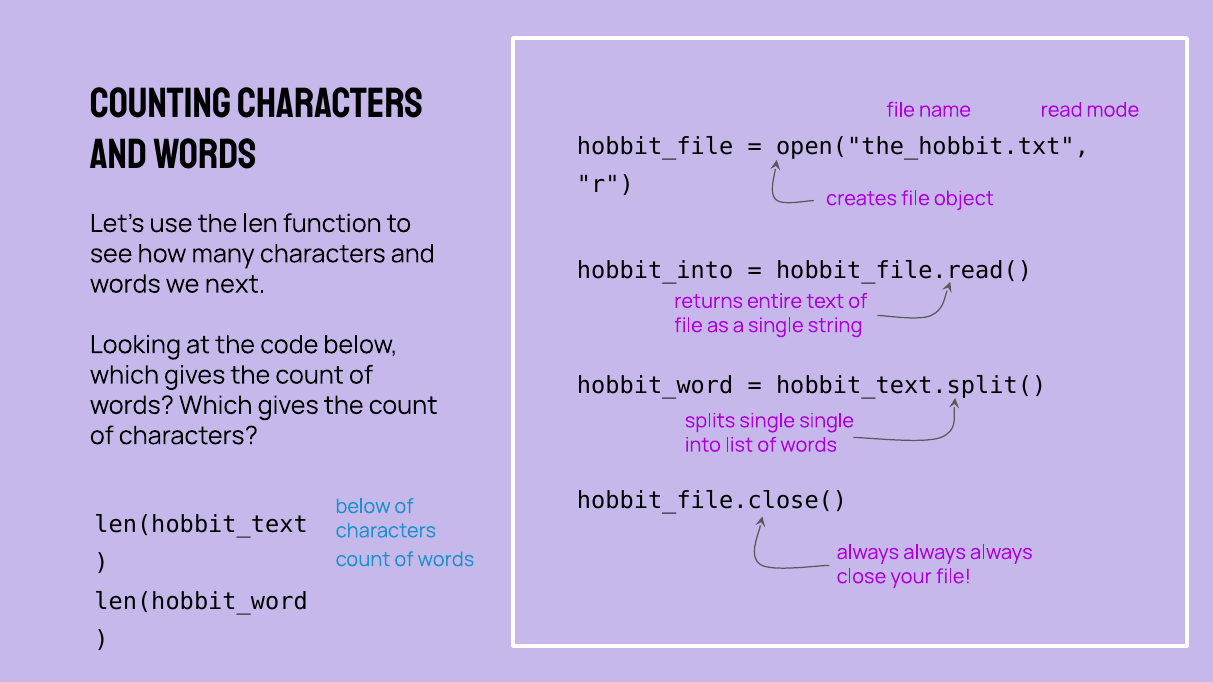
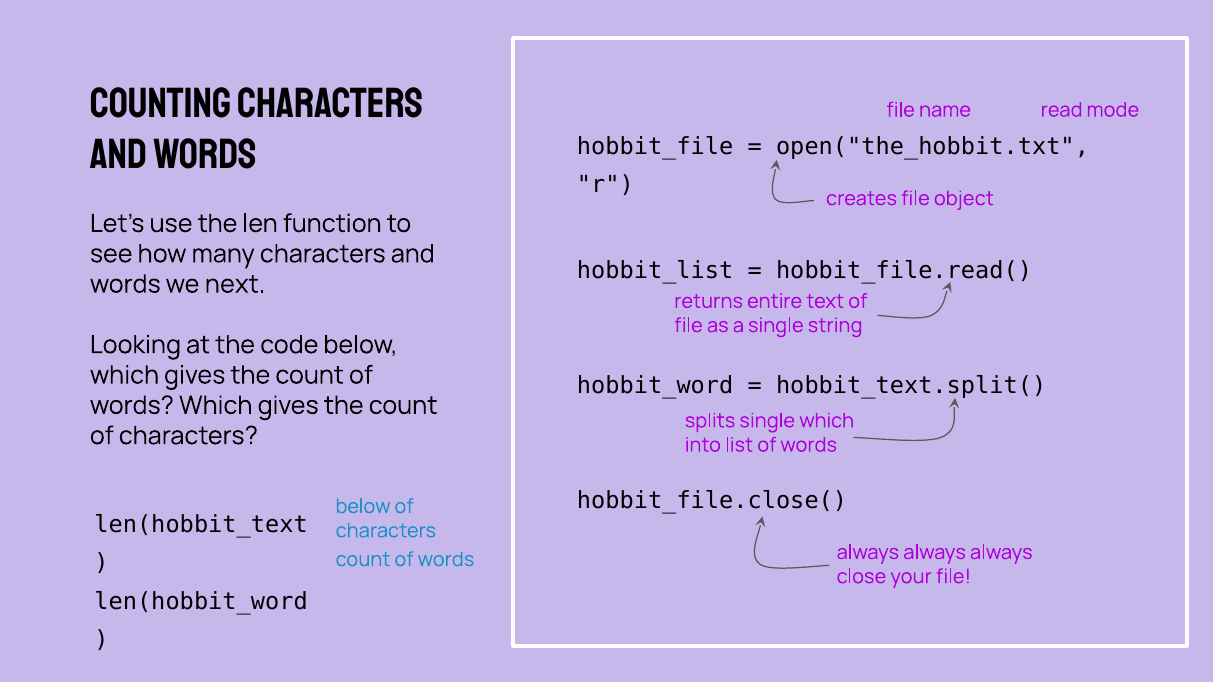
hobbit_into: hobbit_into -> hobbit_list
single single: single -> which
